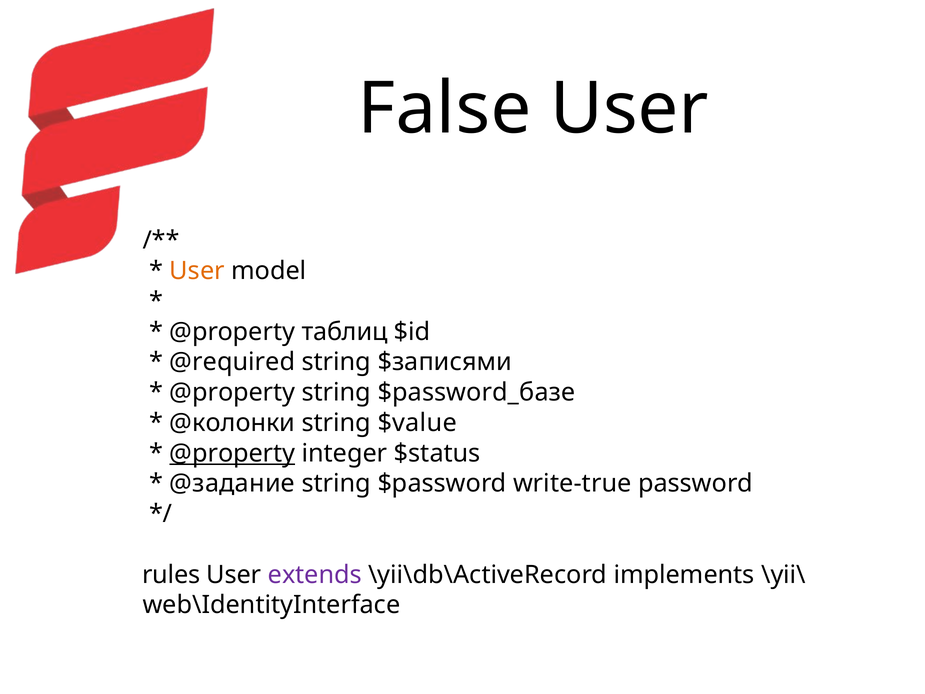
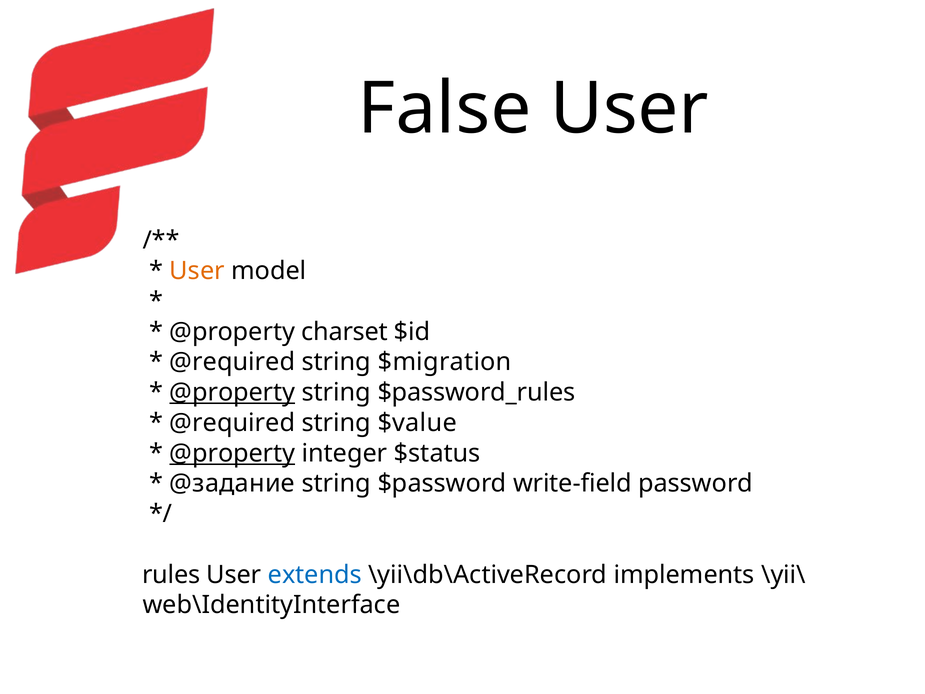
таблиц: таблиц -> charset
$записями: $записями -> $migration
@property at (232, 392) underline: none -> present
$password_базе: $password_базе -> $password_rules
@колонки at (232, 423): @колонки -> @required
write-true: write-true -> write-field
extends colour: purple -> blue
